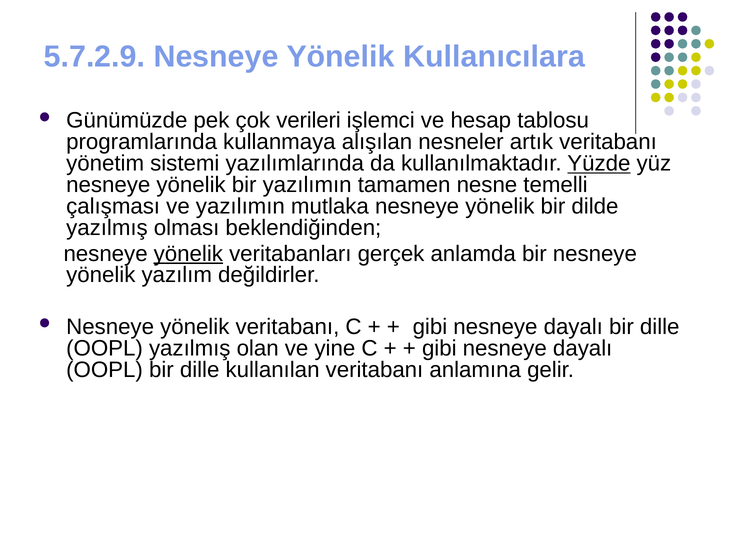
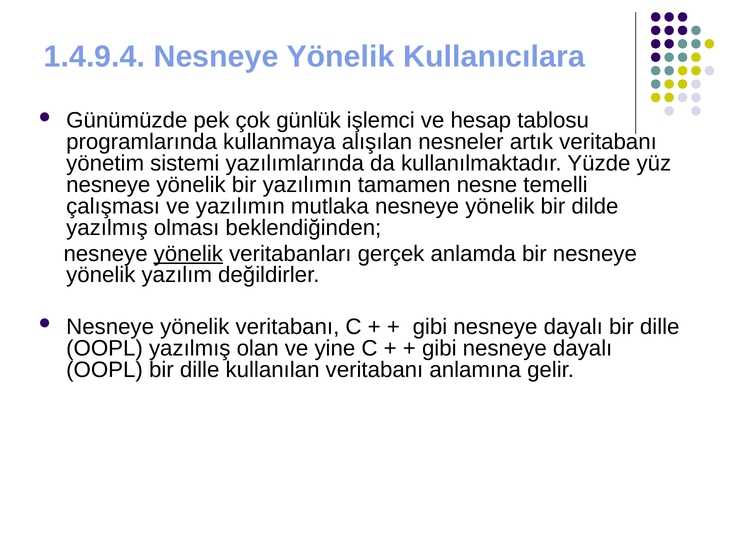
5.7.2.9: 5.7.2.9 -> 1.4.9.4
verileri: verileri -> günlük
Yüzde underline: present -> none
